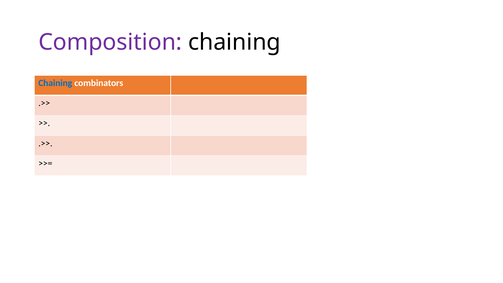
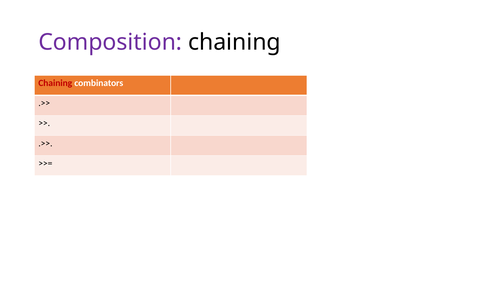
Chaining at (55, 83) colour: blue -> red
